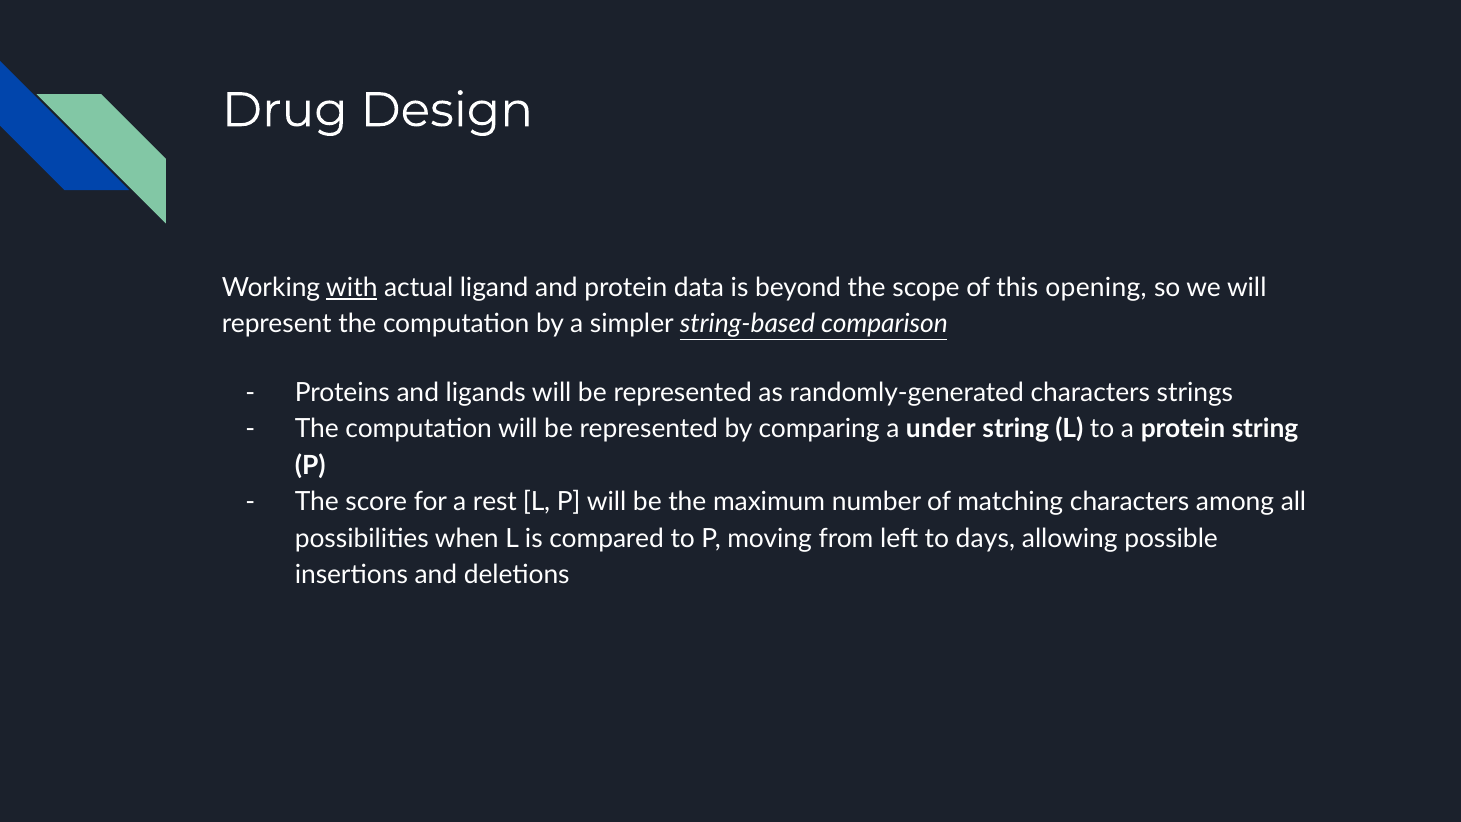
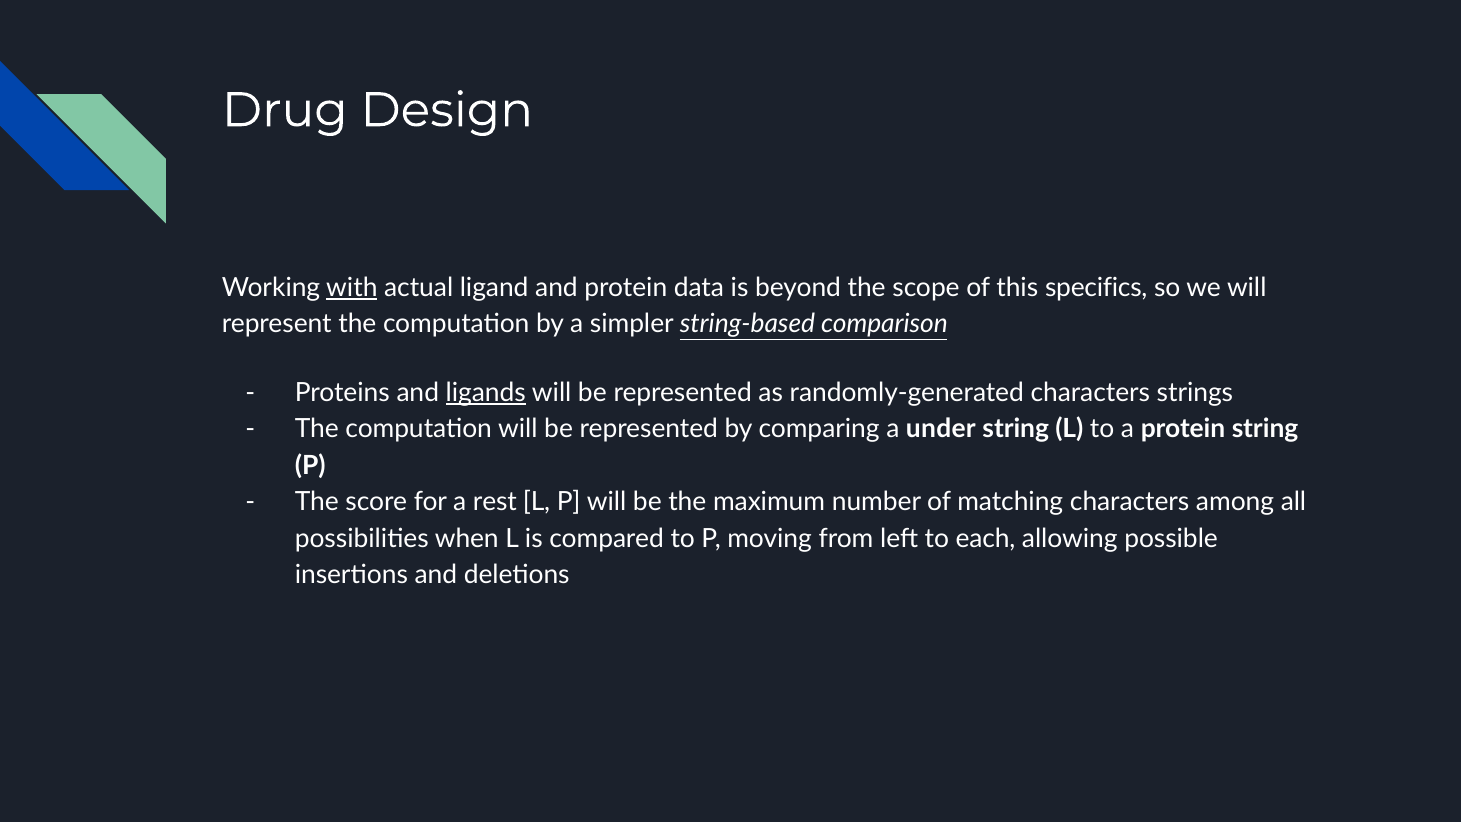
opening: opening -> specifics
ligands underline: none -> present
days: days -> each
